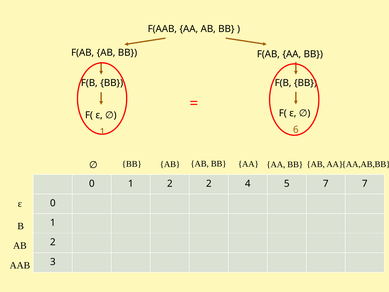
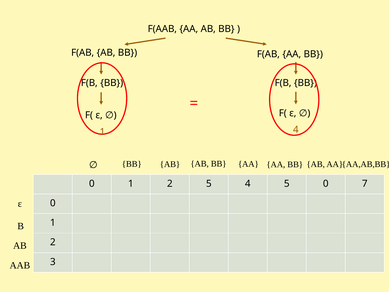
1 6: 6 -> 4
2 2: 2 -> 5
5 7: 7 -> 0
